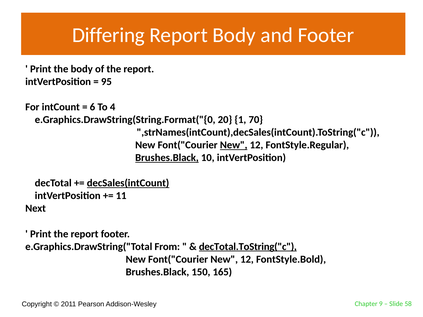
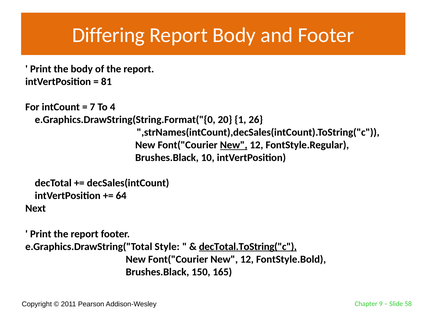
95: 95 -> 81
6: 6 -> 7
70: 70 -> 26
Brushes.Black at (167, 158) underline: present -> none
decSales(intCount underline: present -> none
11: 11 -> 64
From: From -> Style
